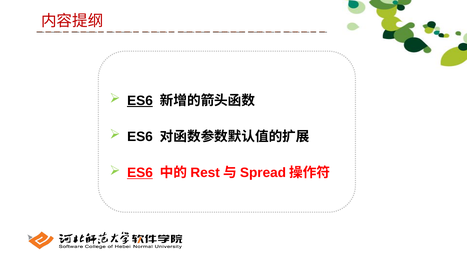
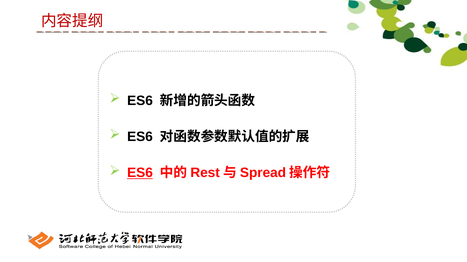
ES6 at (140, 101) underline: present -> none
